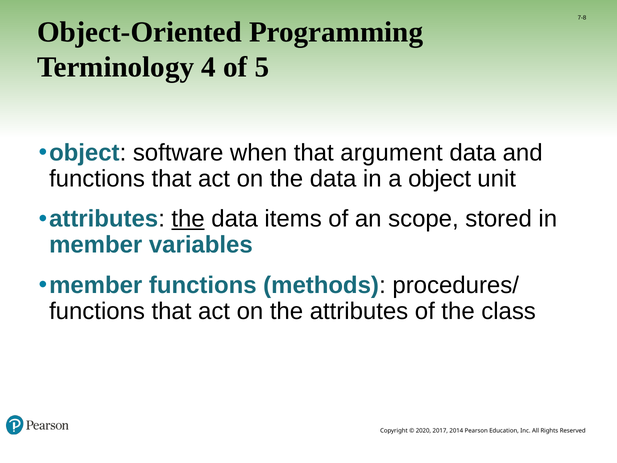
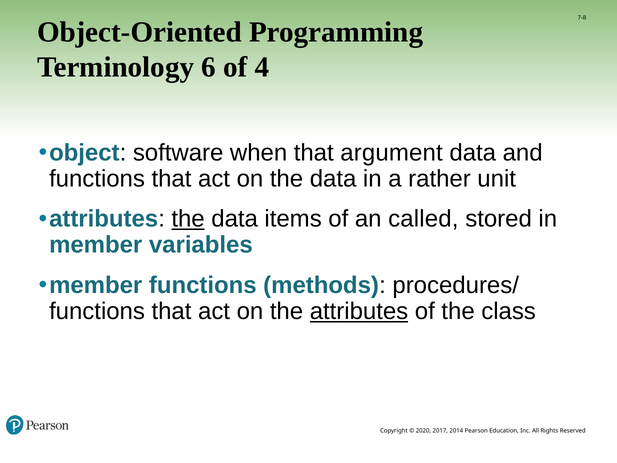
4: 4 -> 6
5: 5 -> 4
a object: object -> rather
scope: scope -> called
attributes at (359, 311) underline: none -> present
